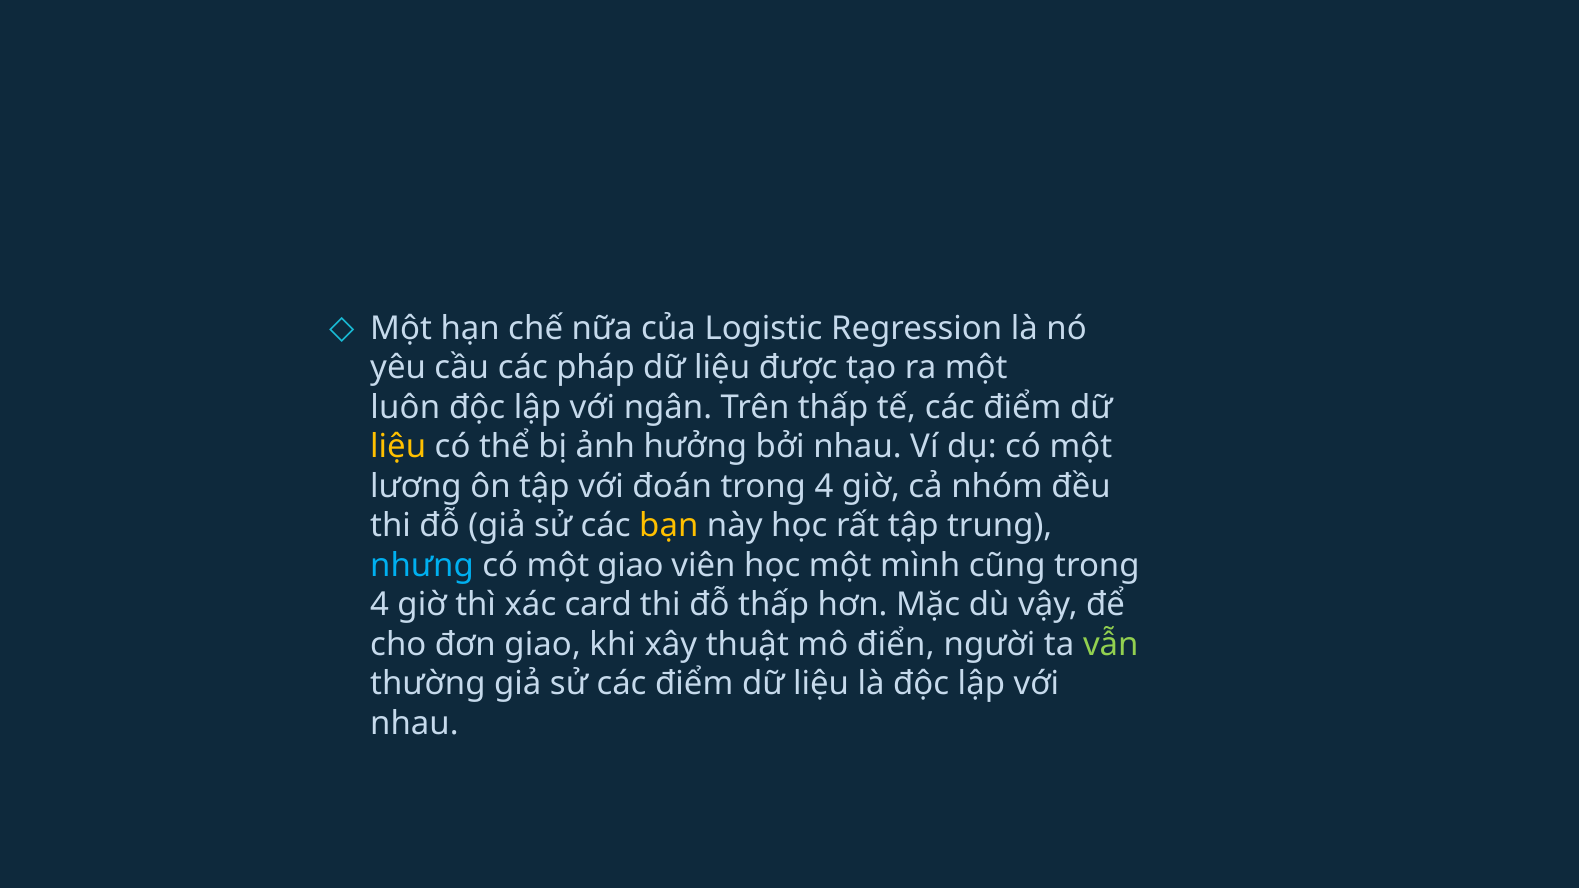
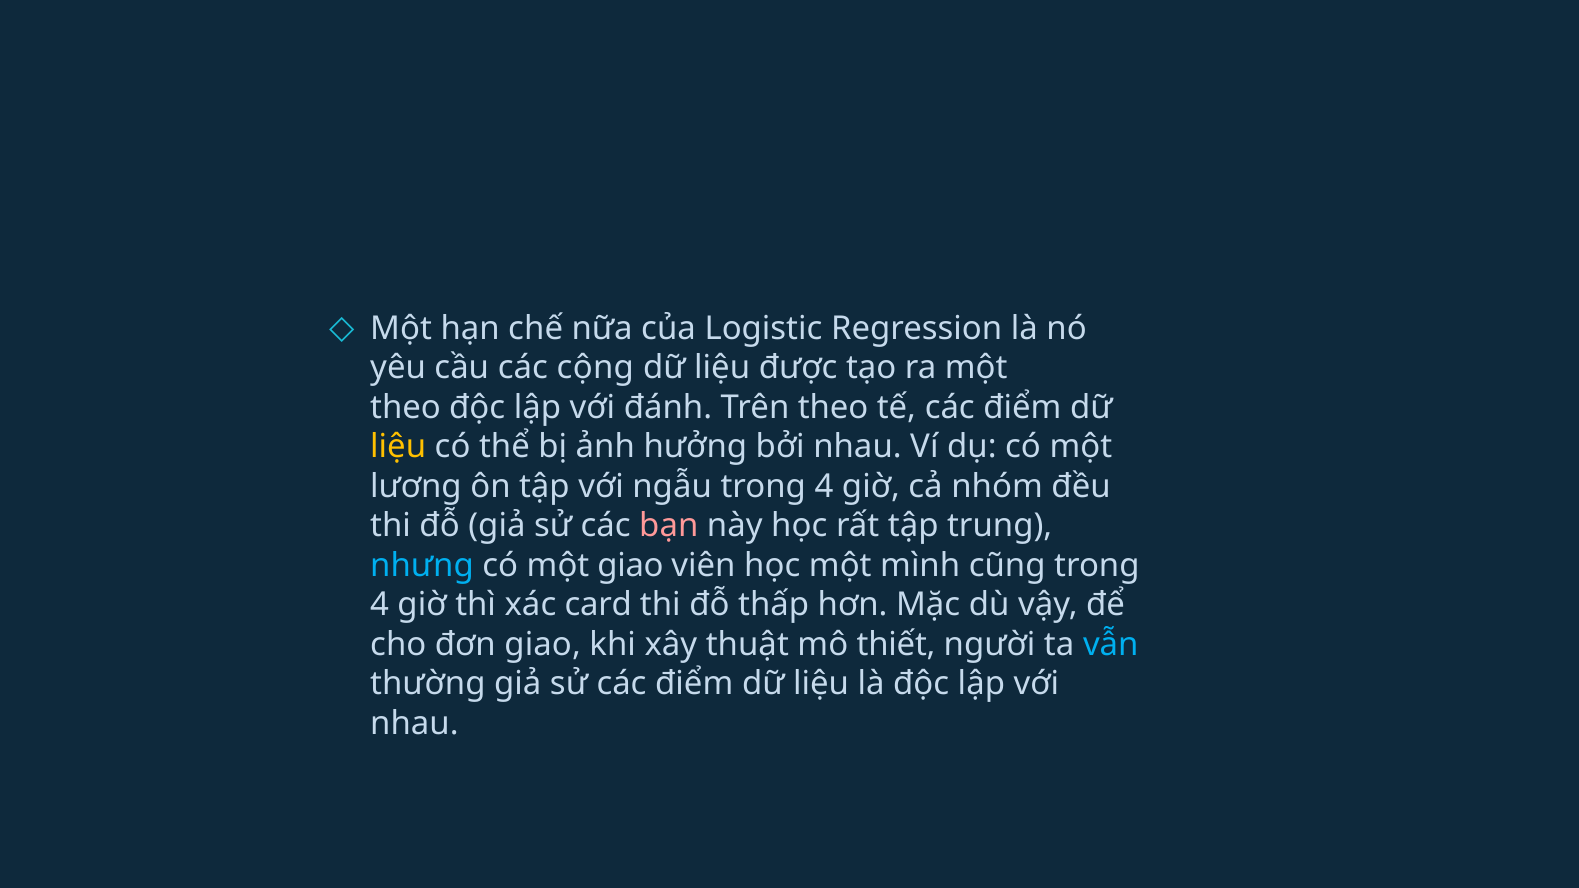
pháp: pháp -> cộng
luôn at (405, 407): luôn -> theo
ngân: ngân -> đánh
Trên thấp: thấp -> theo
đoán: đoán -> ngẫu
bạn colour: yellow -> pink
điển: điển -> thiết
vẫn colour: light green -> light blue
